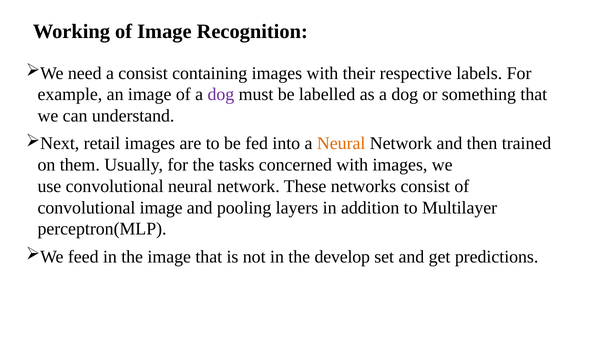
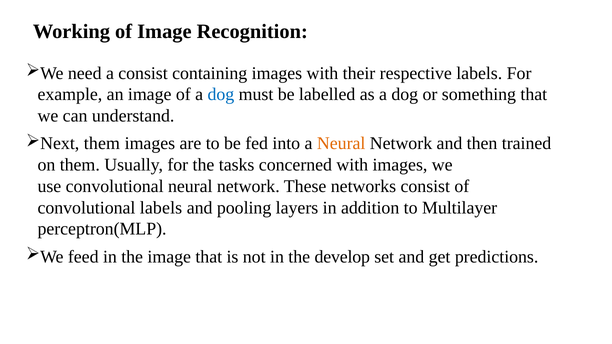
dog at (221, 95) colour: purple -> blue
retail at (102, 144): retail -> them
convolutional image: image -> labels
